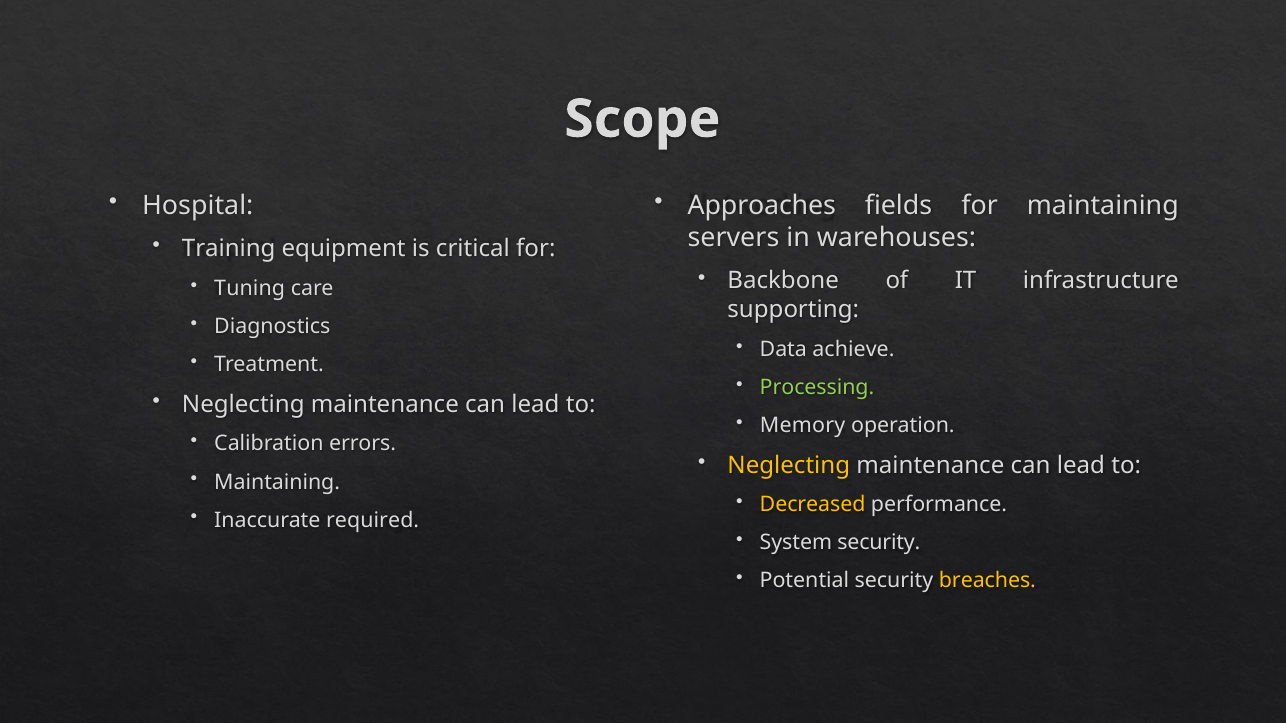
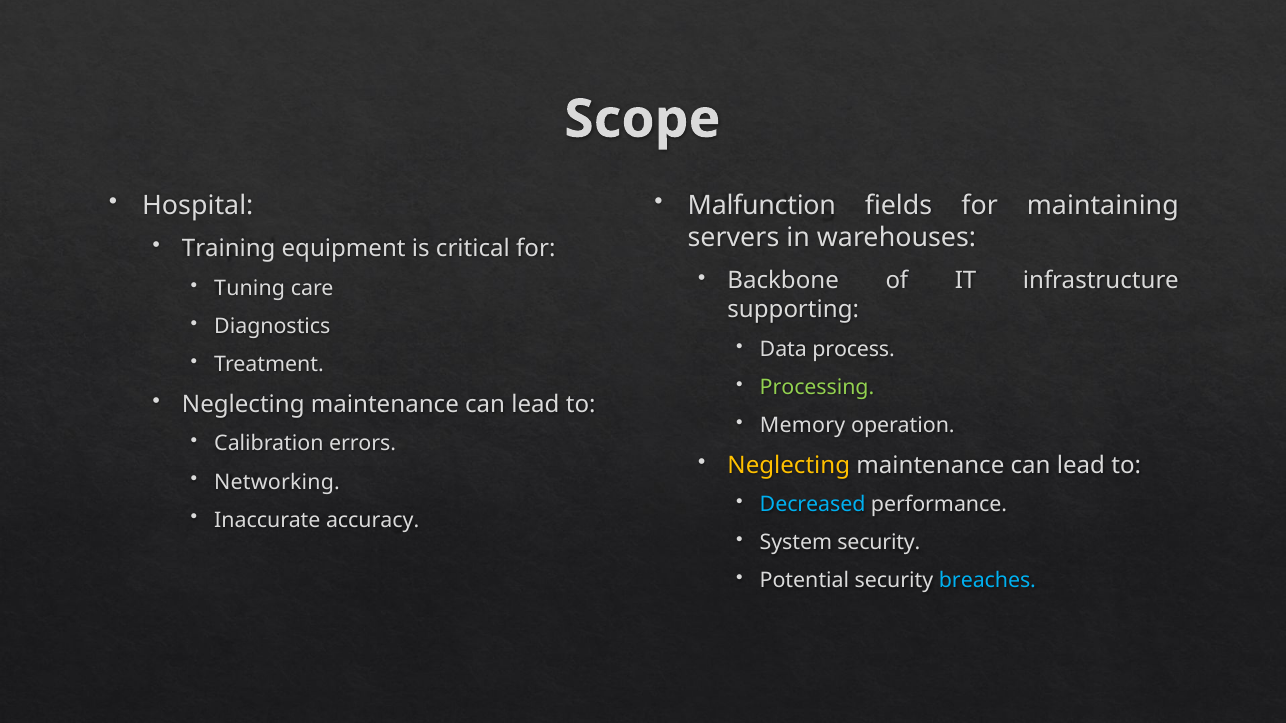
Approaches: Approaches -> Malfunction
achieve: achieve -> process
Maintaining at (277, 482): Maintaining -> Networking
Decreased colour: yellow -> light blue
required: required -> accuracy
breaches colour: yellow -> light blue
